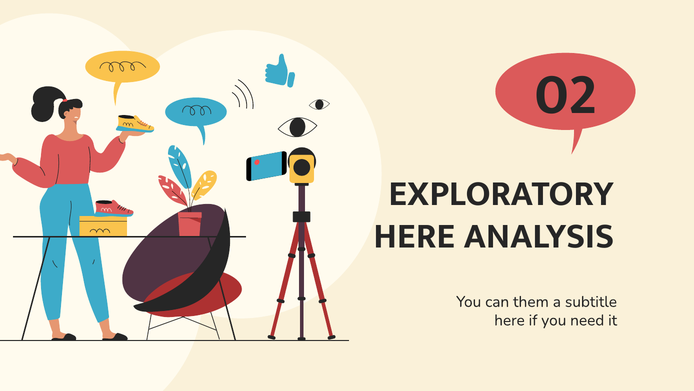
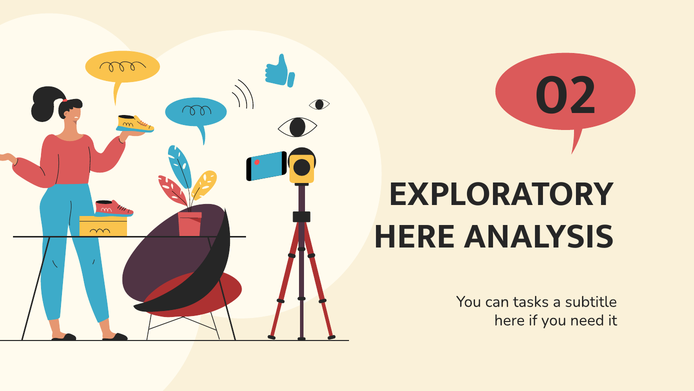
them: them -> tasks
